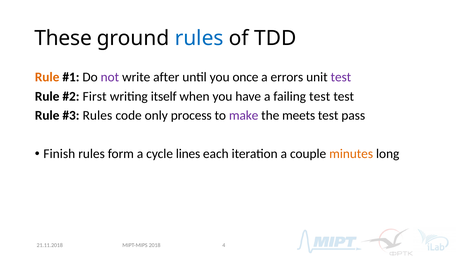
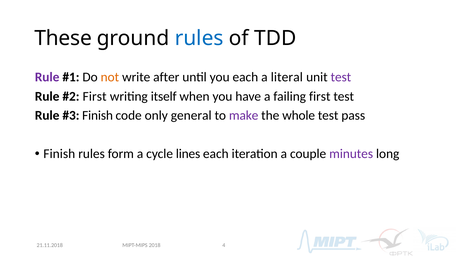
Rule at (47, 77) colour: orange -> purple
not colour: purple -> orange
you once: once -> each
errors: errors -> literal
failing test: test -> first
Rules at (97, 116): Rules -> Finish
process: process -> general
meets: meets -> whole
minutes colour: orange -> purple
